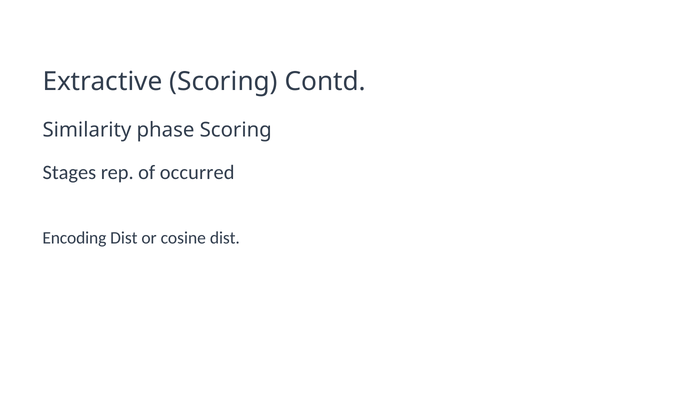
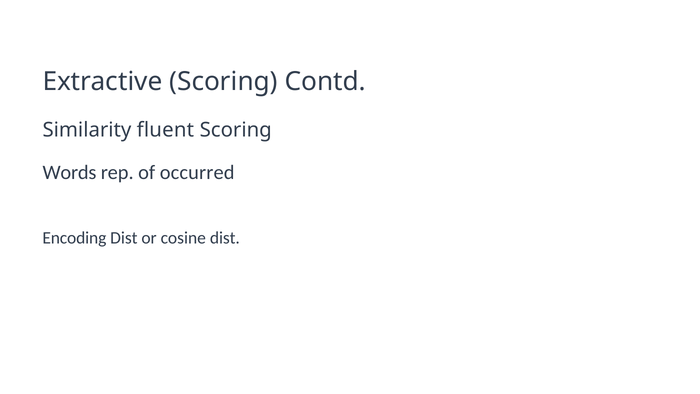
phase: phase -> fluent
Stages: Stages -> Words
